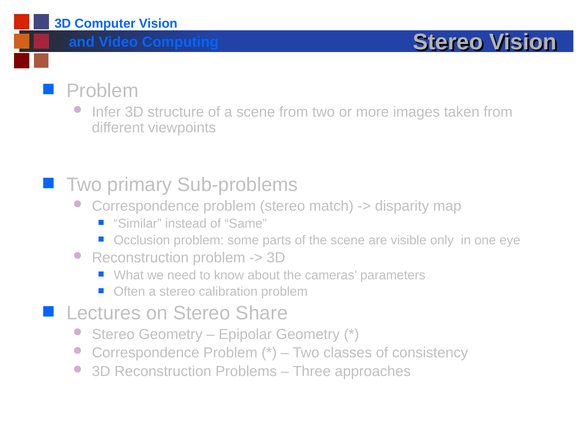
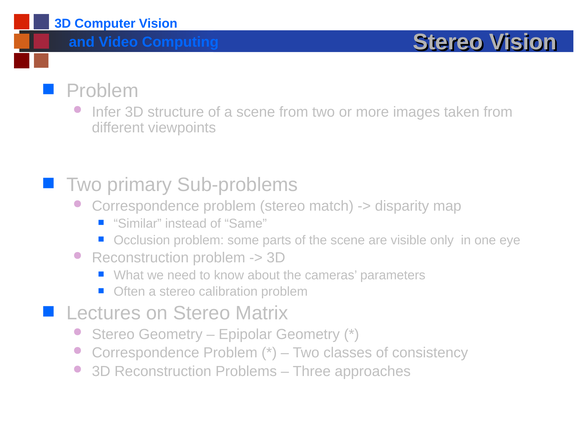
Share: Share -> Matrix
